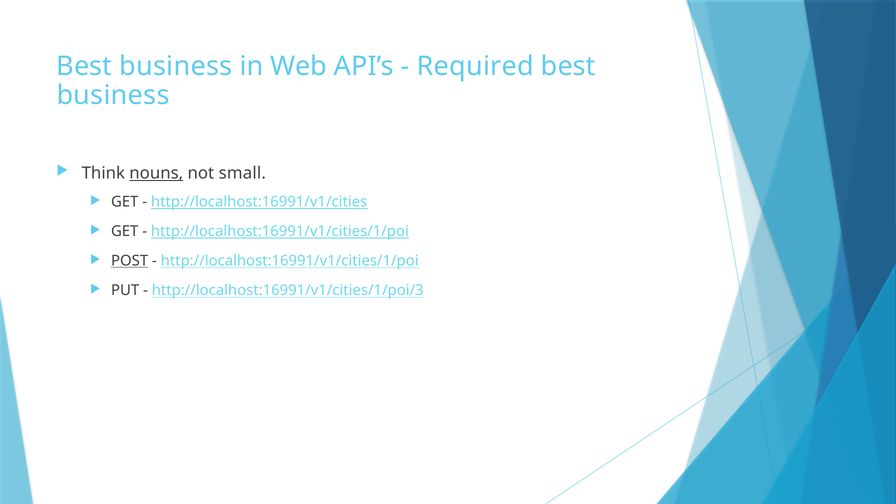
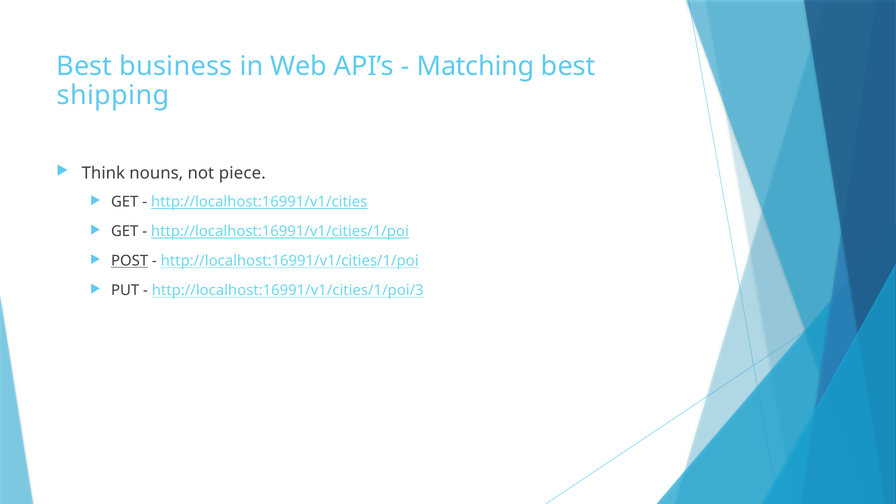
Required: Required -> Matching
business at (113, 96): business -> shipping
nouns underline: present -> none
small: small -> piece
